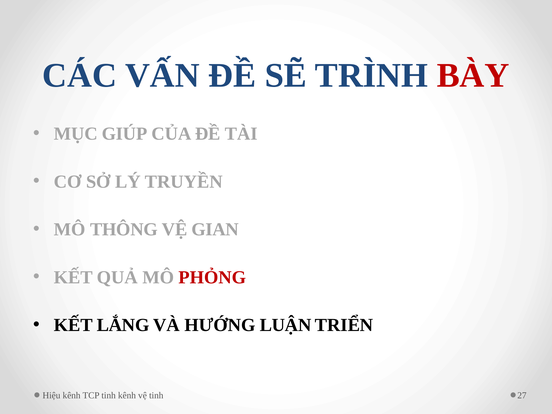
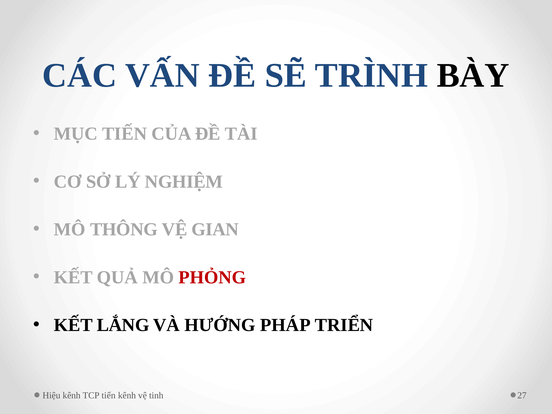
BÀY colour: red -> black
MỤC GIÚP: GIÚP -> TIẾN
TRUYỀN: TRUYỀN -> NGHIỆM
LUẬN: LUẬN -> PHÁP
TCP tinh: tinh -> tiến
